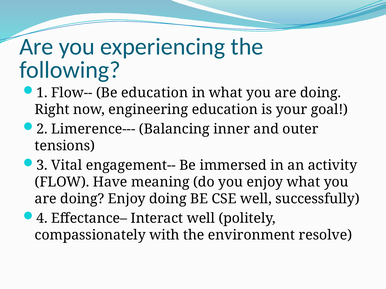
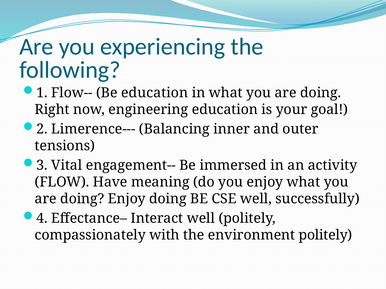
environment resolve: resolve -> politely
